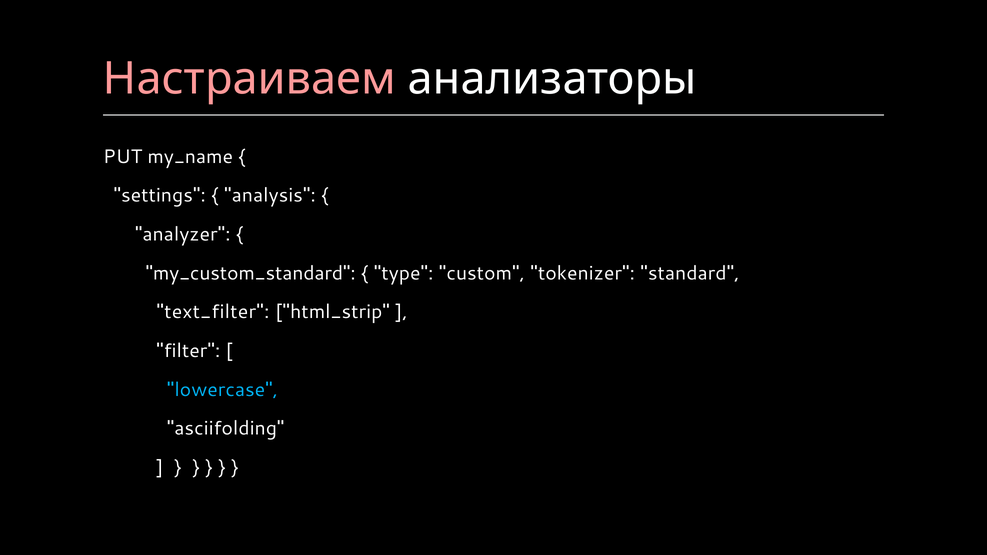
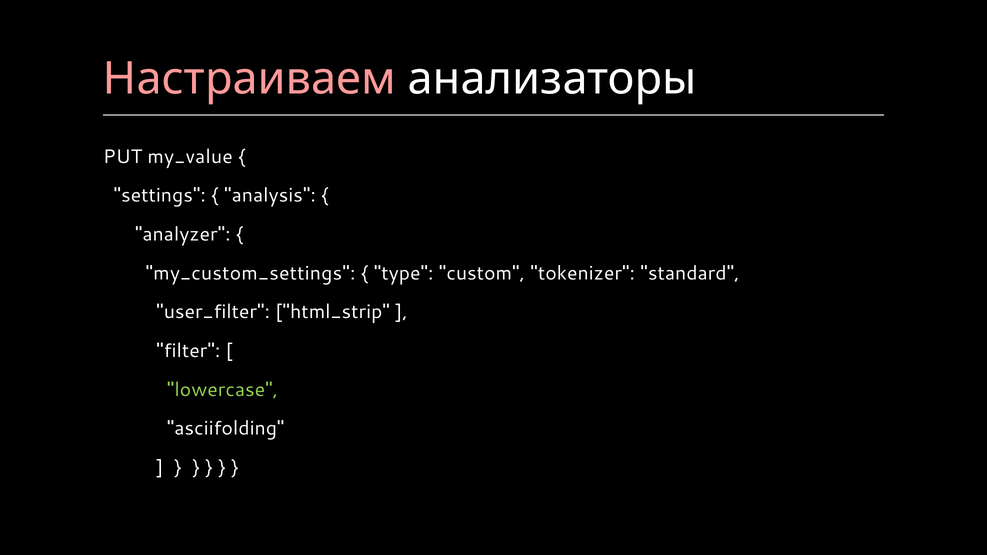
my_name: my_name -> my_value
my_custom_standard: my_custom_standard -> my_custom_settings
text_filter: text_filter -> user_filter
lowercase colour: light blue -> light green
